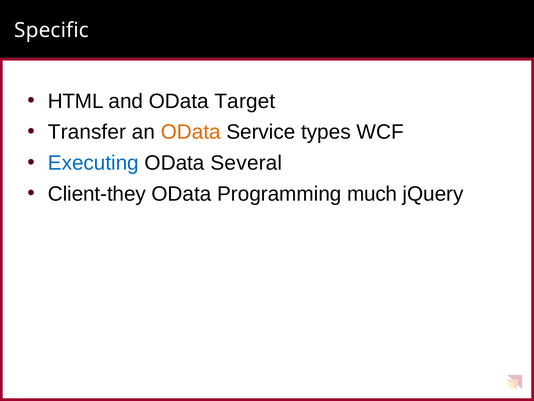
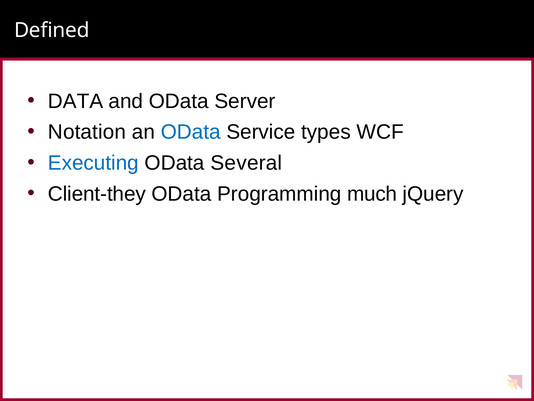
Specific: Specific -> Defined
HTML: HTML -> DATA
Target: Target -> Server
Transfer: Transfer -> Notation
OData at (191, 132) colour: orange -> blue
